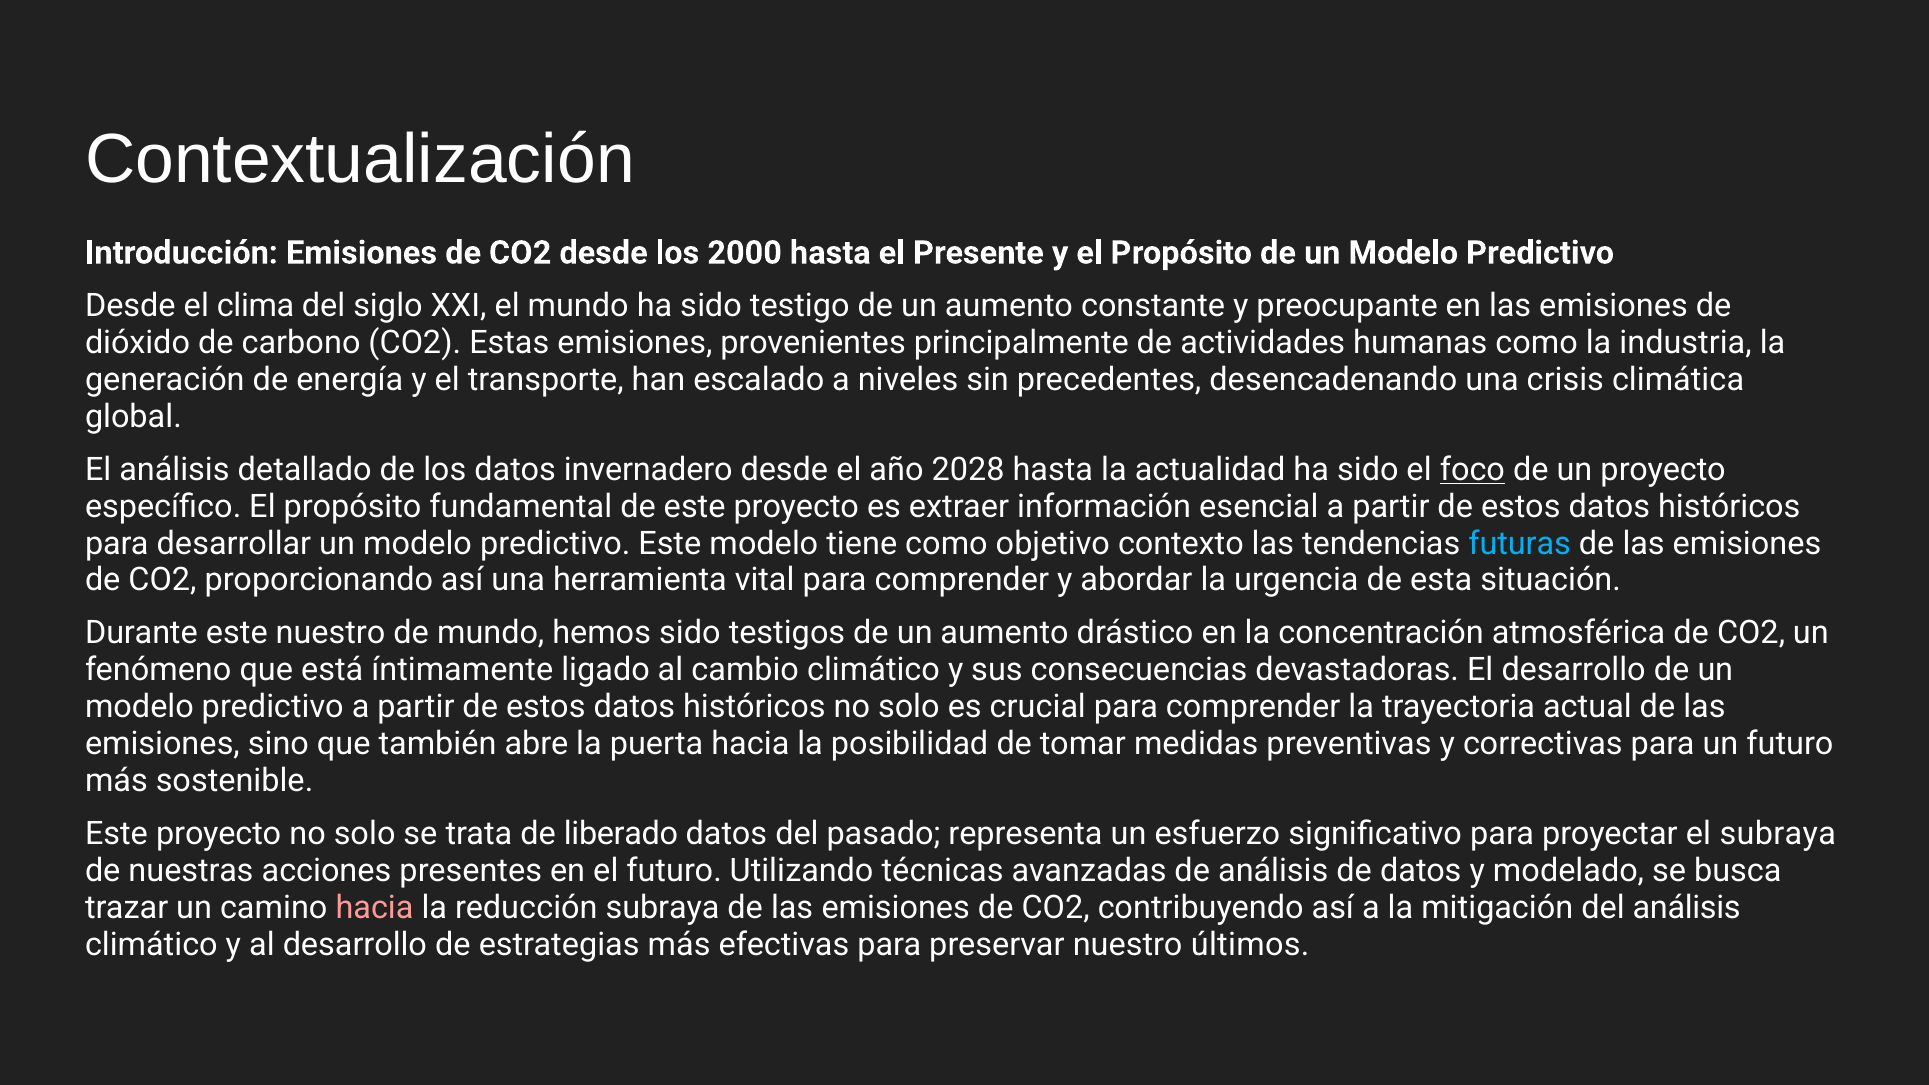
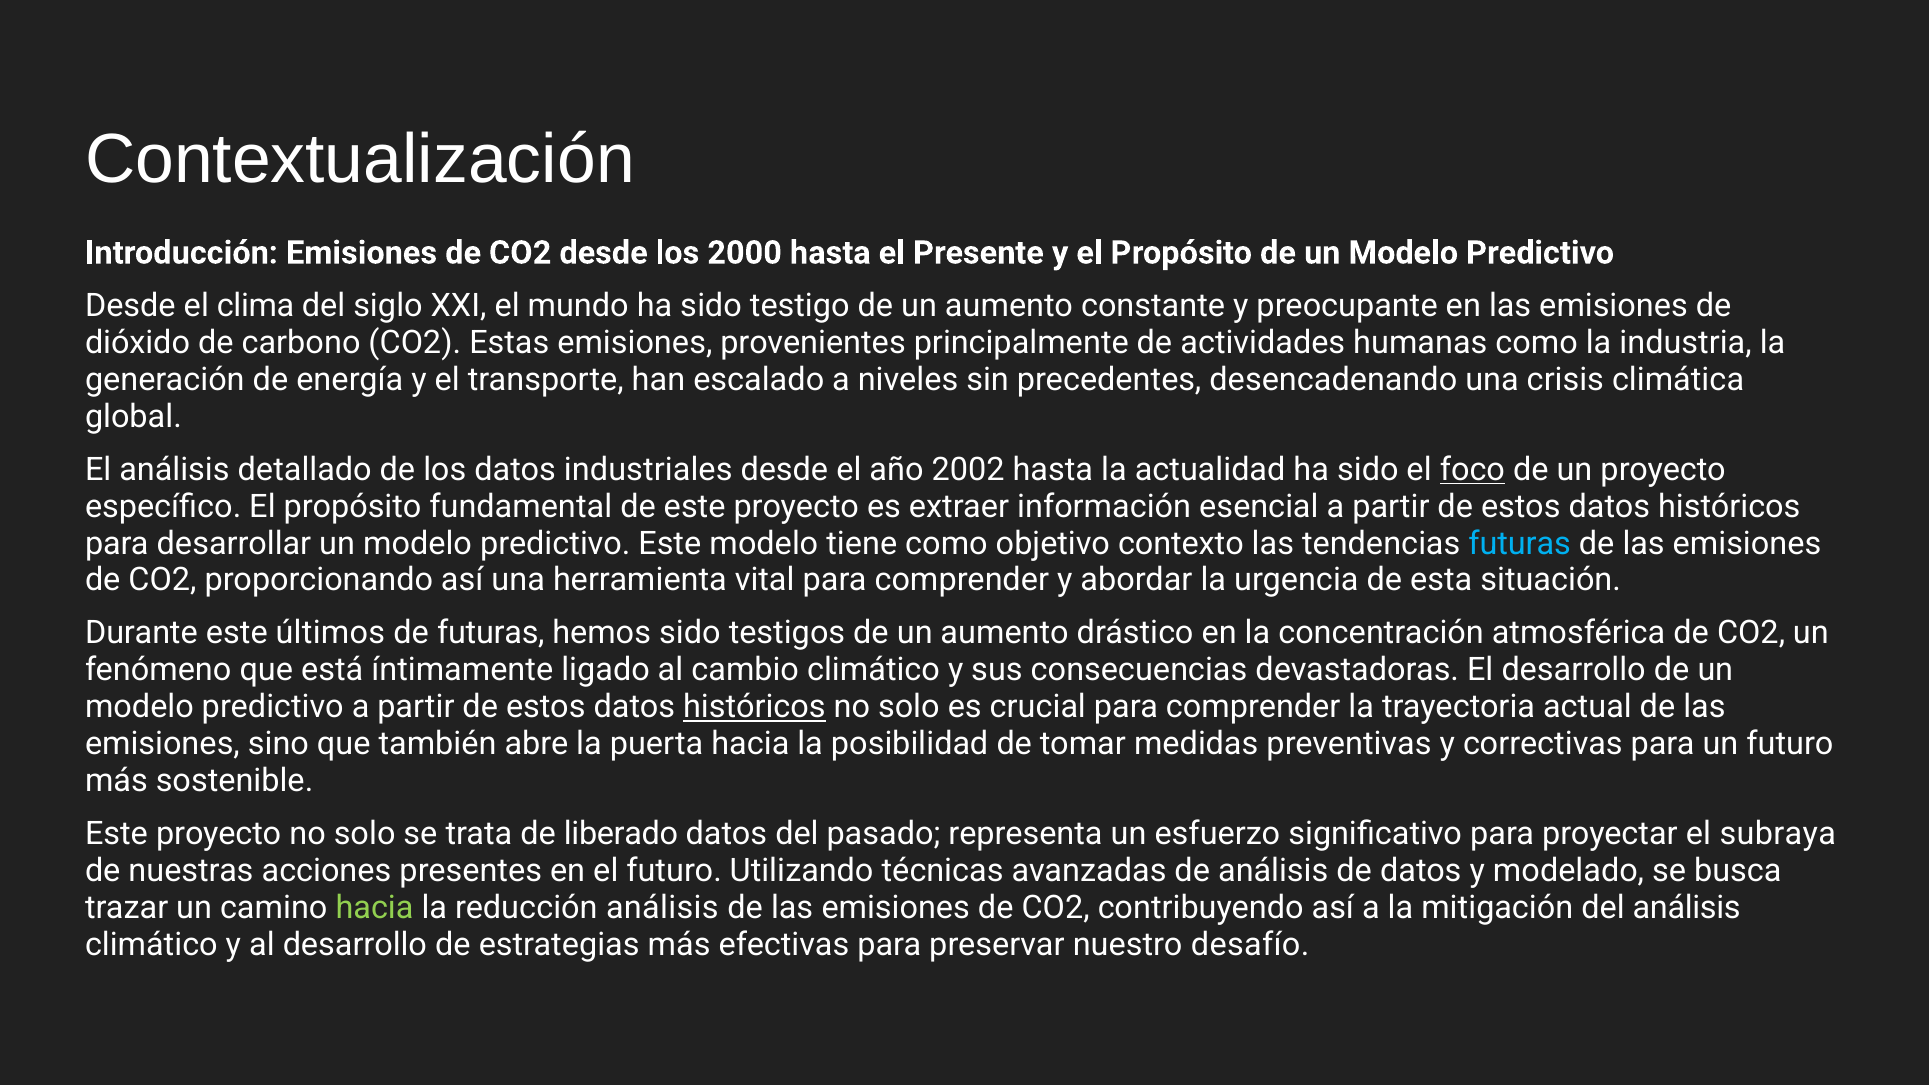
invernadero: invernadero -> industriales
2028: 2028 -> 2002
este nuestro: nuestro -> últimos
de mundo: mundo -> futuras
históricos at (754, 707) underline: none -> present
hacia at (375, 908) colour: pink -> light green
reducción subraya: subraya -> análisis
últimos: últimos -> desafío
